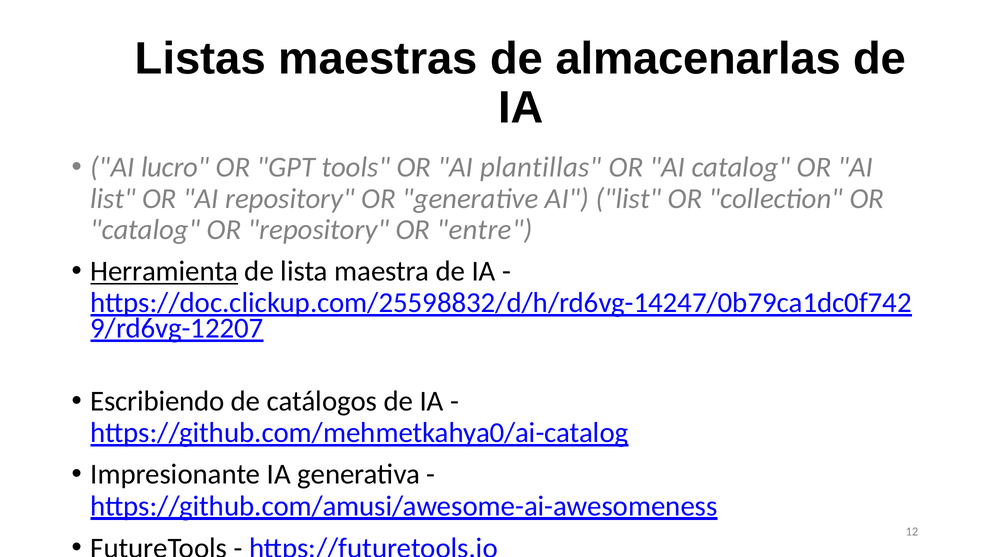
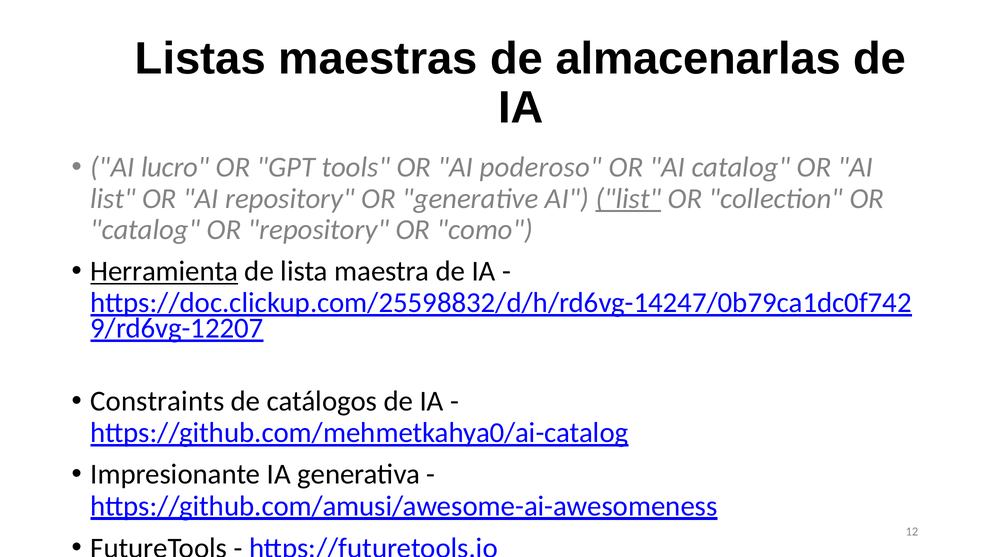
plantillas: plantillas -> poderoso
list at (628, 199) underline: none -> present
entre: entre -> como
Escribiendo: Escribiendo -> Constraints
